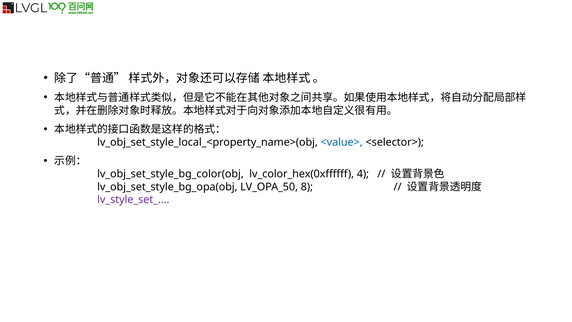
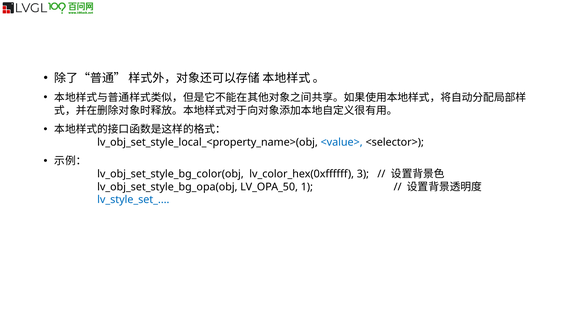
4: 4 -> 3
8: 8 -> 1
lv_style_set_ colour: purple -> blue
